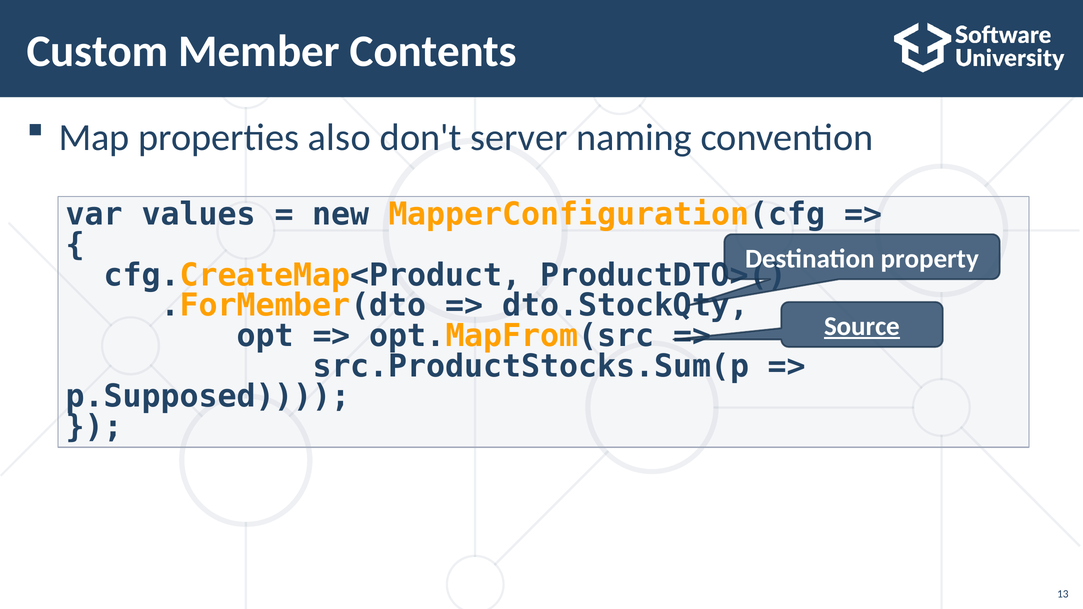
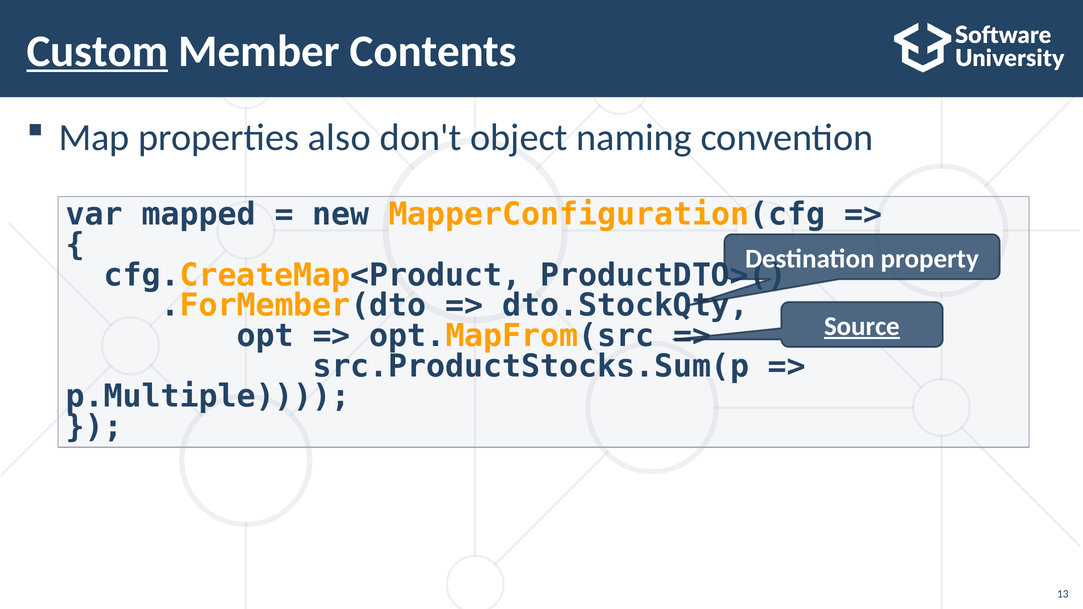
Custom underline: none -> present
server: server -> object
values: values -> mapped
p.Supposed: p.Supposed -> p.Multiple
